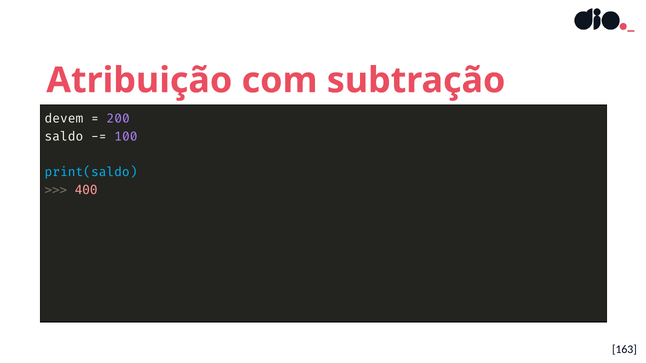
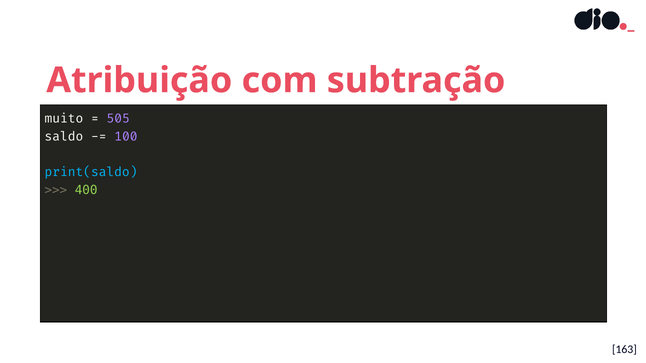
devem: devem -> muito
200: 200 -> 505
400 colour: pink -> light green
